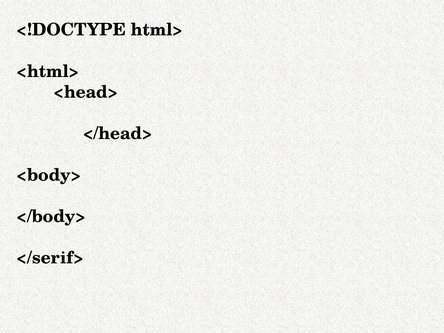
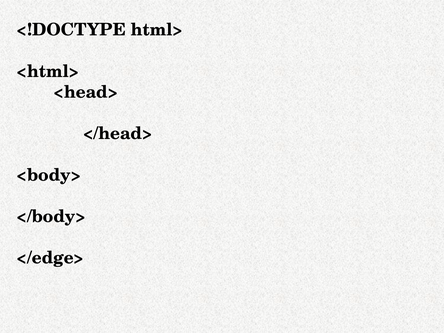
</serif>: </serif> -> </edge>
